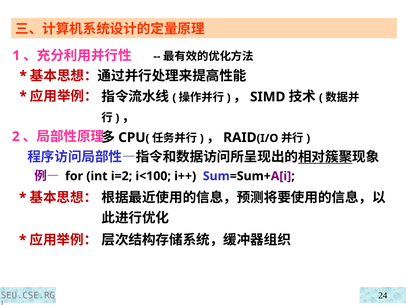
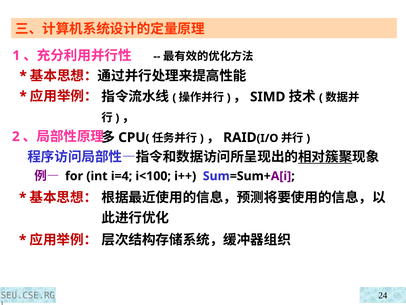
i=2: i=2 -> i=4
